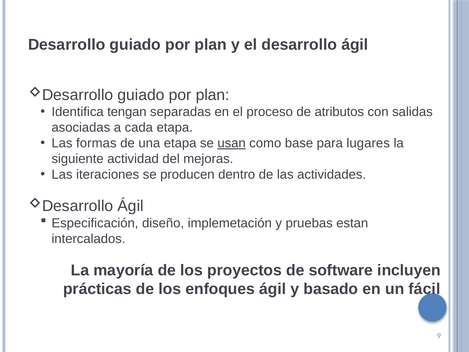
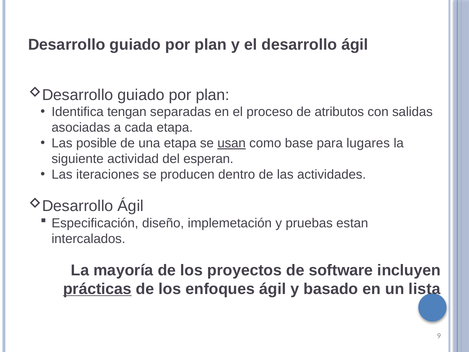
formas: formas -> posible
mejoras: mejoras -> esperan
prácticas underline: none -> present
fácil: fácil -> lista
